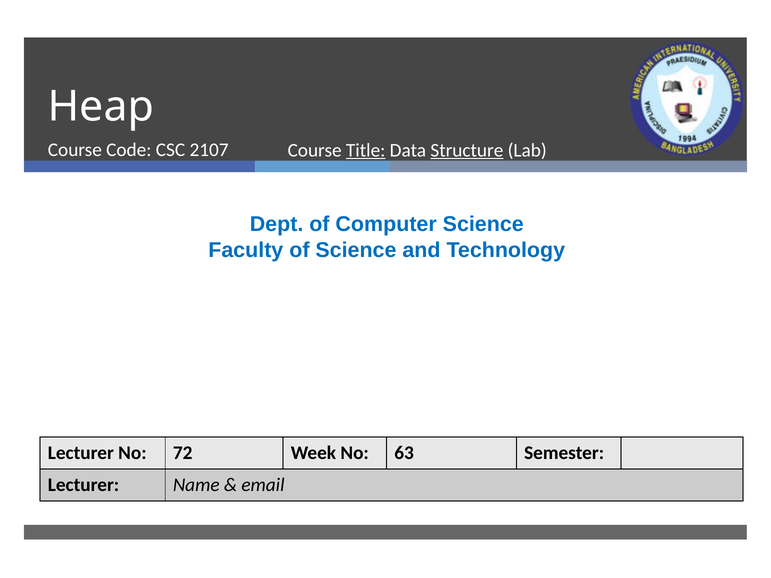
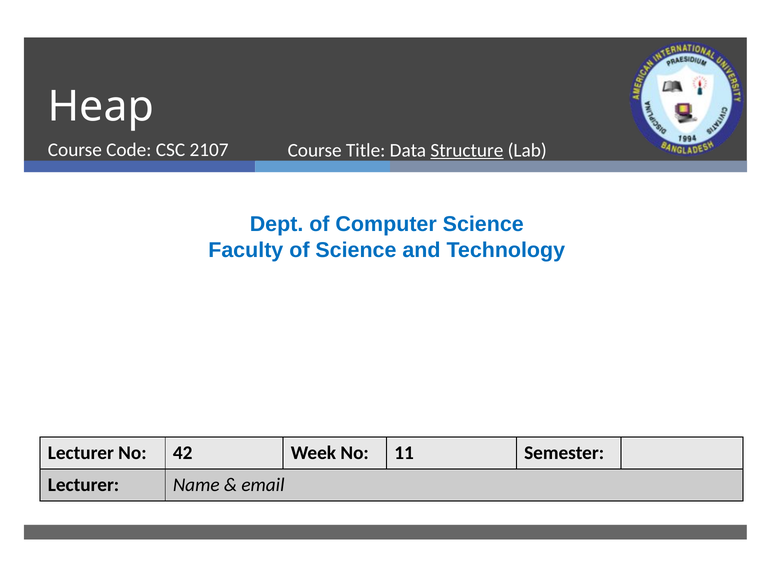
Title underline: present -> none
72: 72 -> 42
63: 63 -> 11
